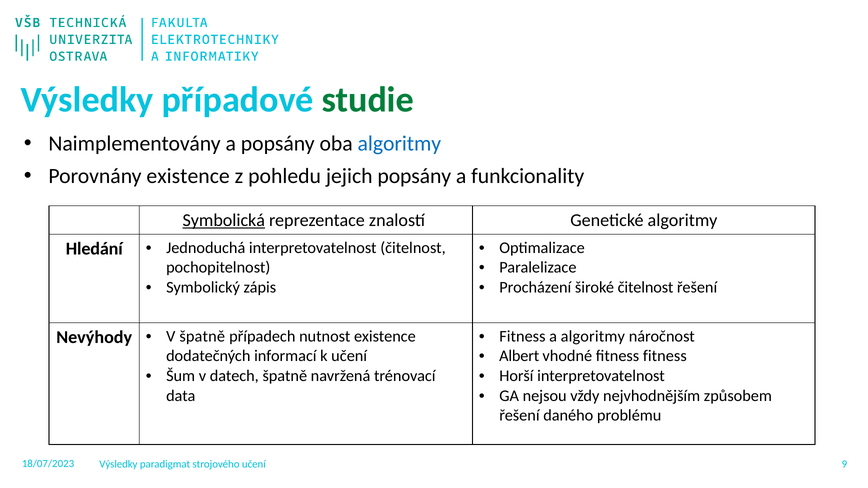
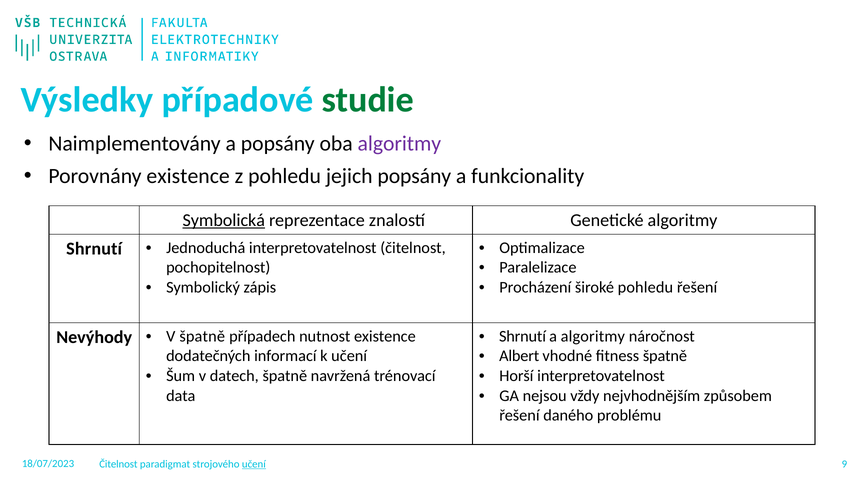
algoritmy at (399, 144) colour: blue -> purple
Hledání at (94, 249): Hledání -> Shrnutí
široké čitelnost: čitelnost -> pohledu
Fitness at (522, 336): Fitness -> Shrnutí
fitness fitness: fitness -> špatně
18/07/2023 Výsledky: Výsledky -> Čitelnost
učení at (254, 464) underline: none -> present
